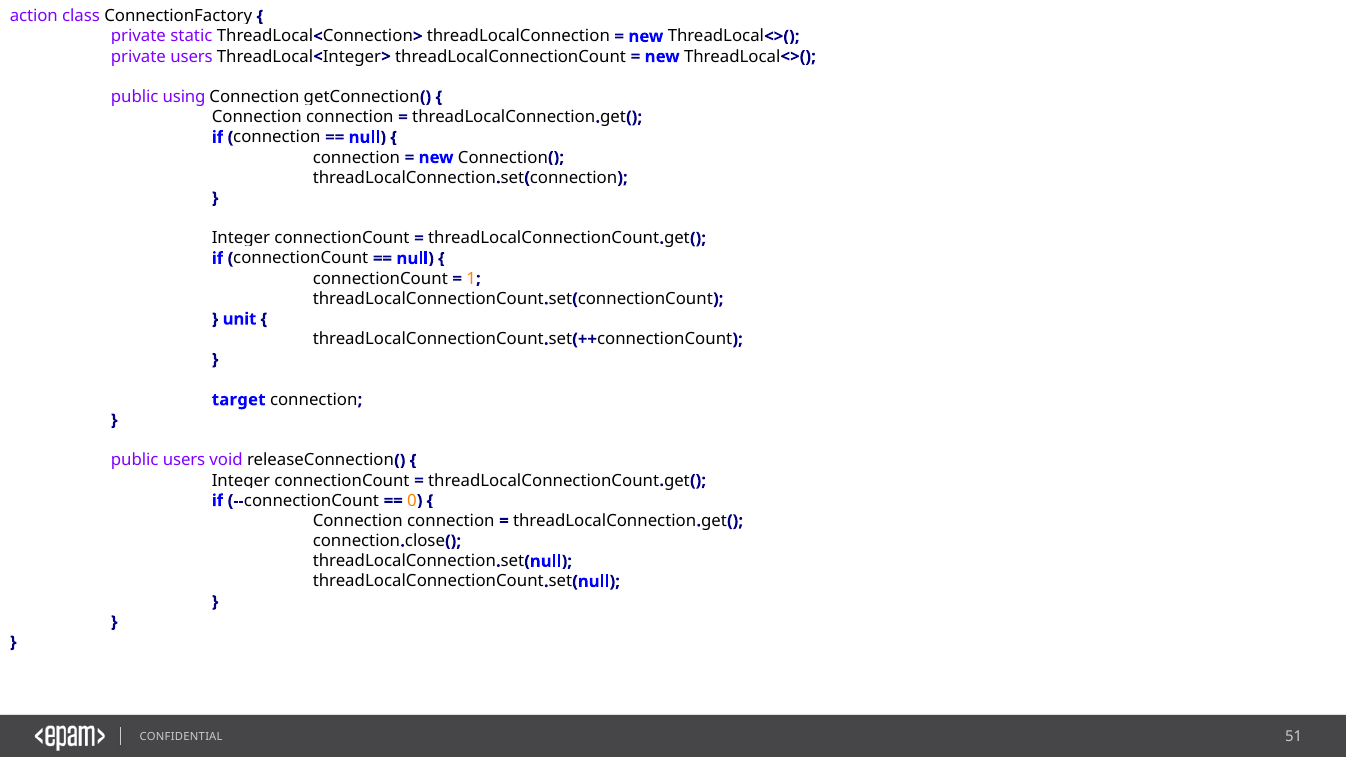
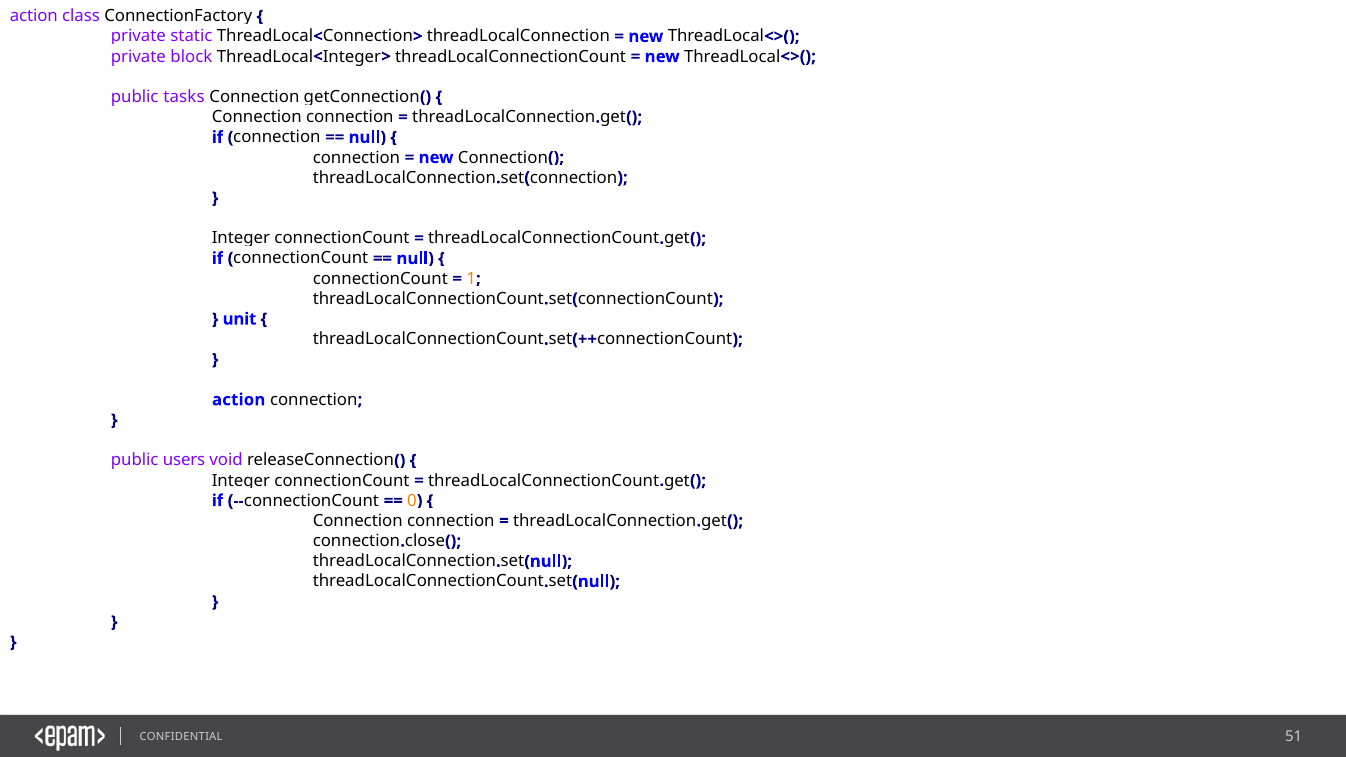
private users: users -> block
using: using -> tasks
target at (239, 400): target -> action
